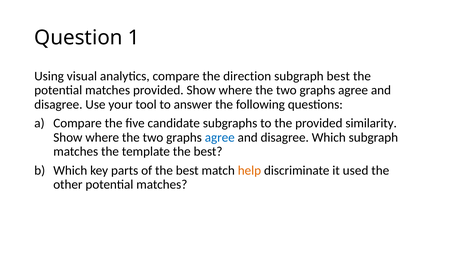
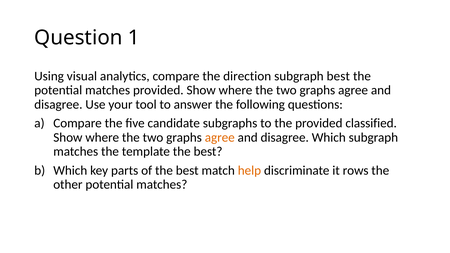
similarity: similarity -> classified
agree at (220, 137) colour: blue -> orange
used: used -> rows
